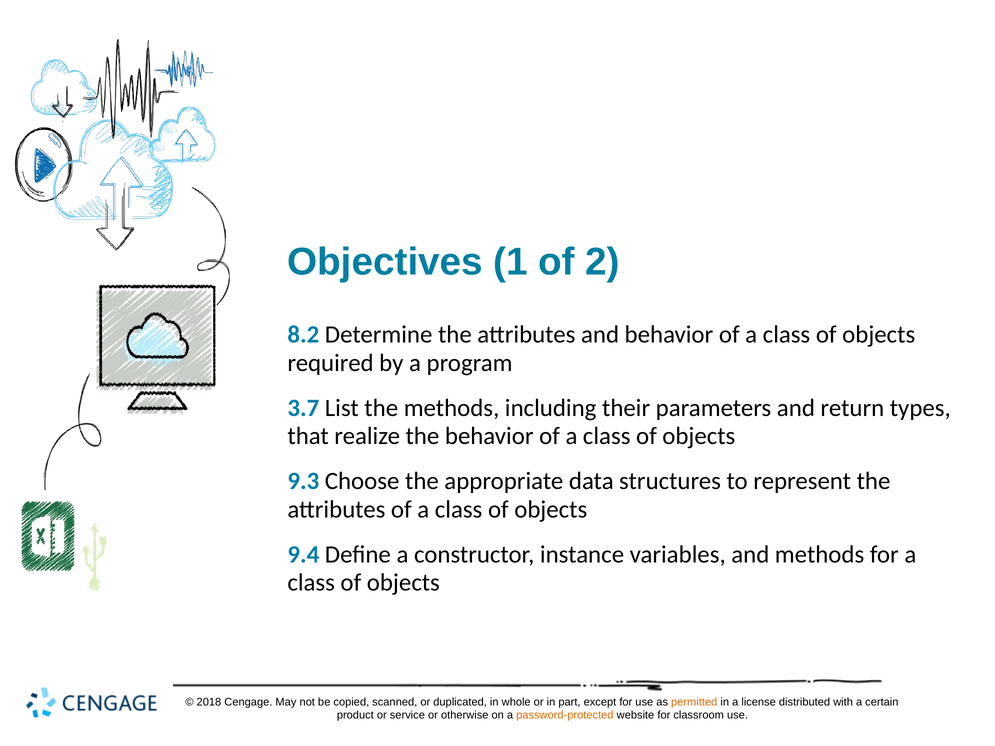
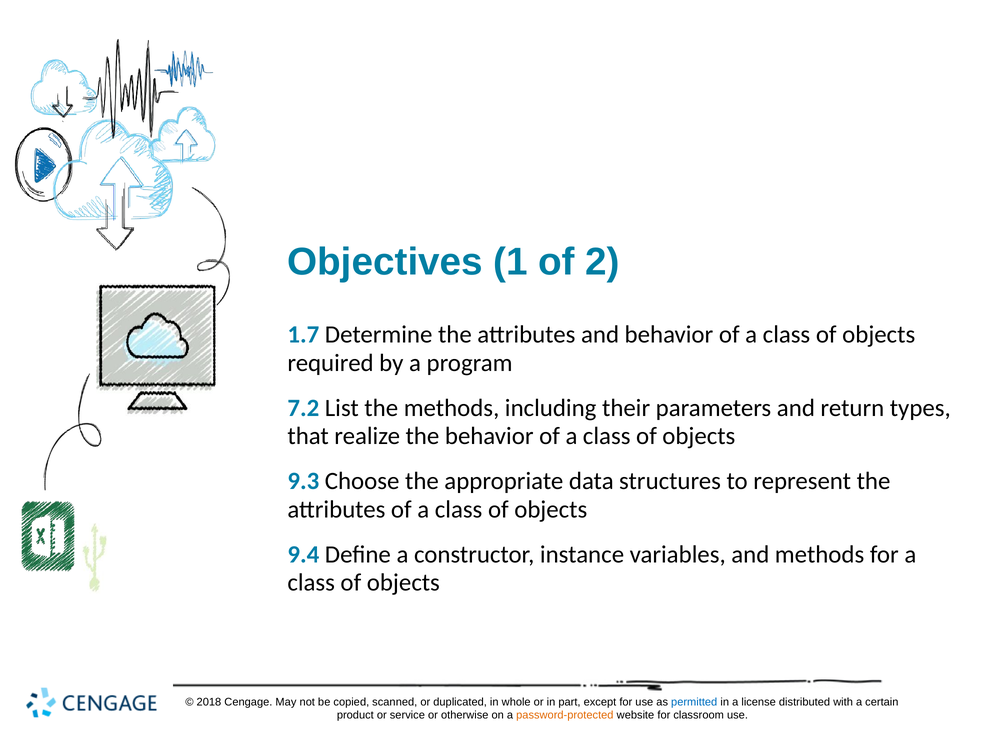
8.2: 8.2 -> 1.7
3.7: 3.7 -> 7.2
permitted colour: orange -> blue
